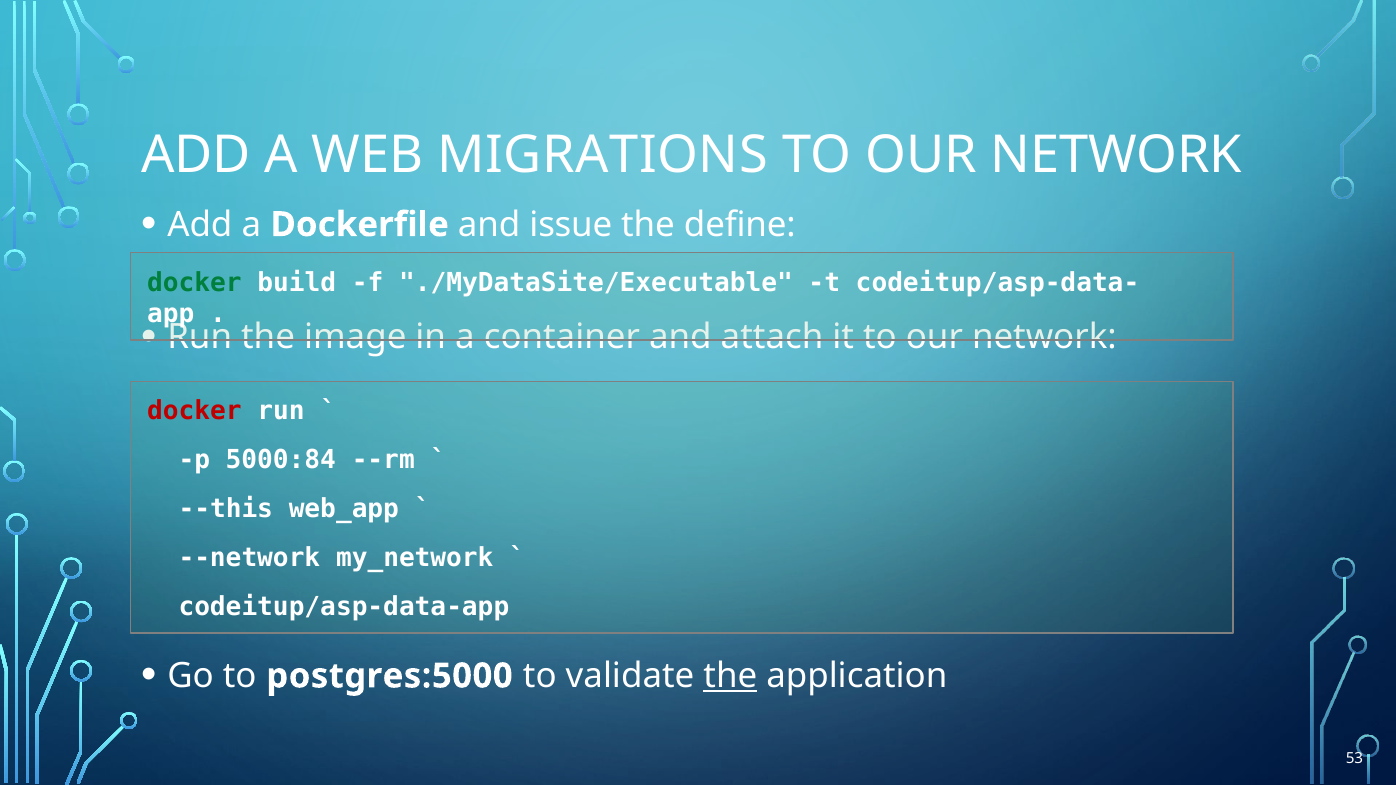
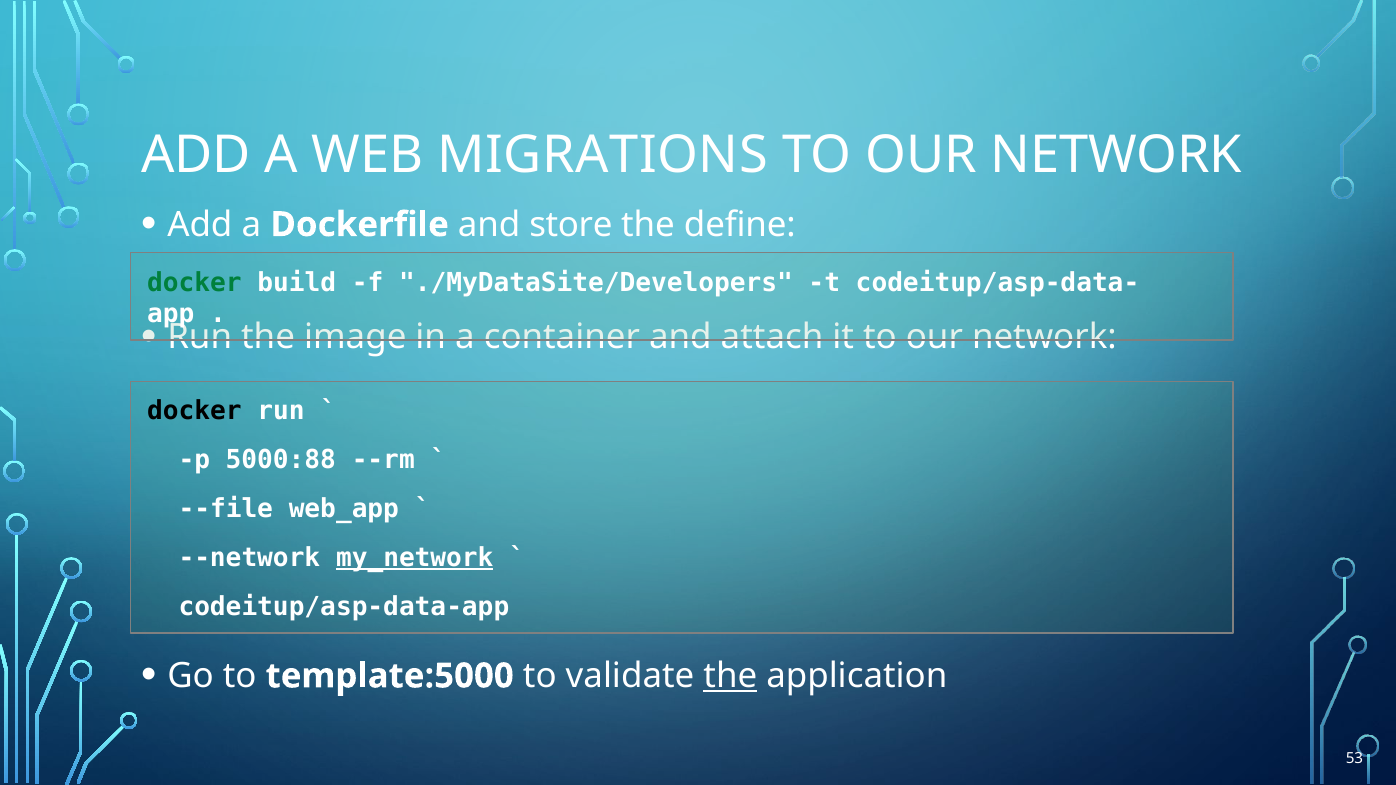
issue: issue -> store
./MyDataSite/Executable: ./MyDataSite/Executable -> ./MyDataSite/Developers
docker at (194, 411) colour: red -> black
5000:84: 5000:84 -> 5000:88
--this: --this -> --file
my_network underline: none -> present
postgres:5000: postgres:5000 -> template:5000
